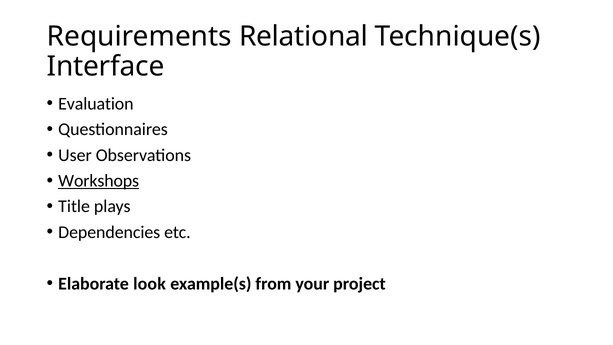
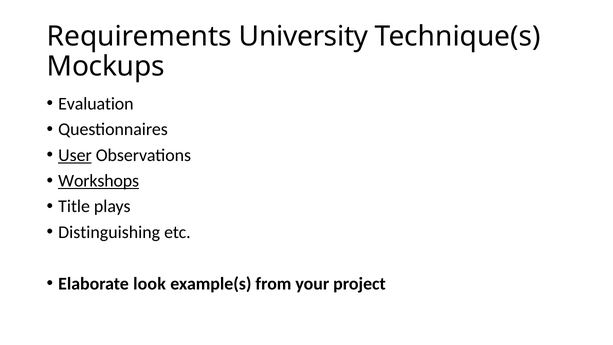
Relational: Relational -> University
Interface: Interface -> Mockups
User underline: none -> present
Dependencies: Dependencies -> Distinguishing
